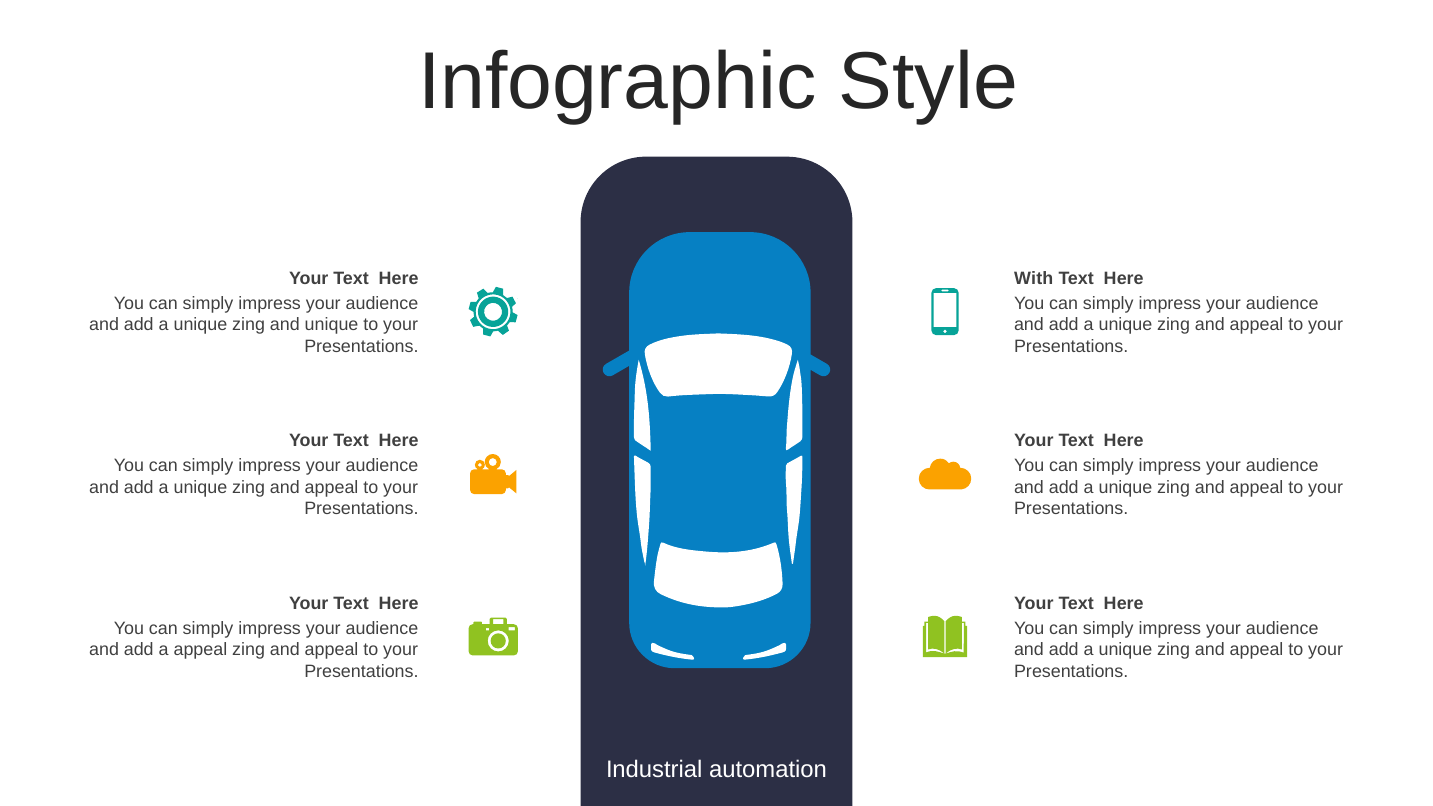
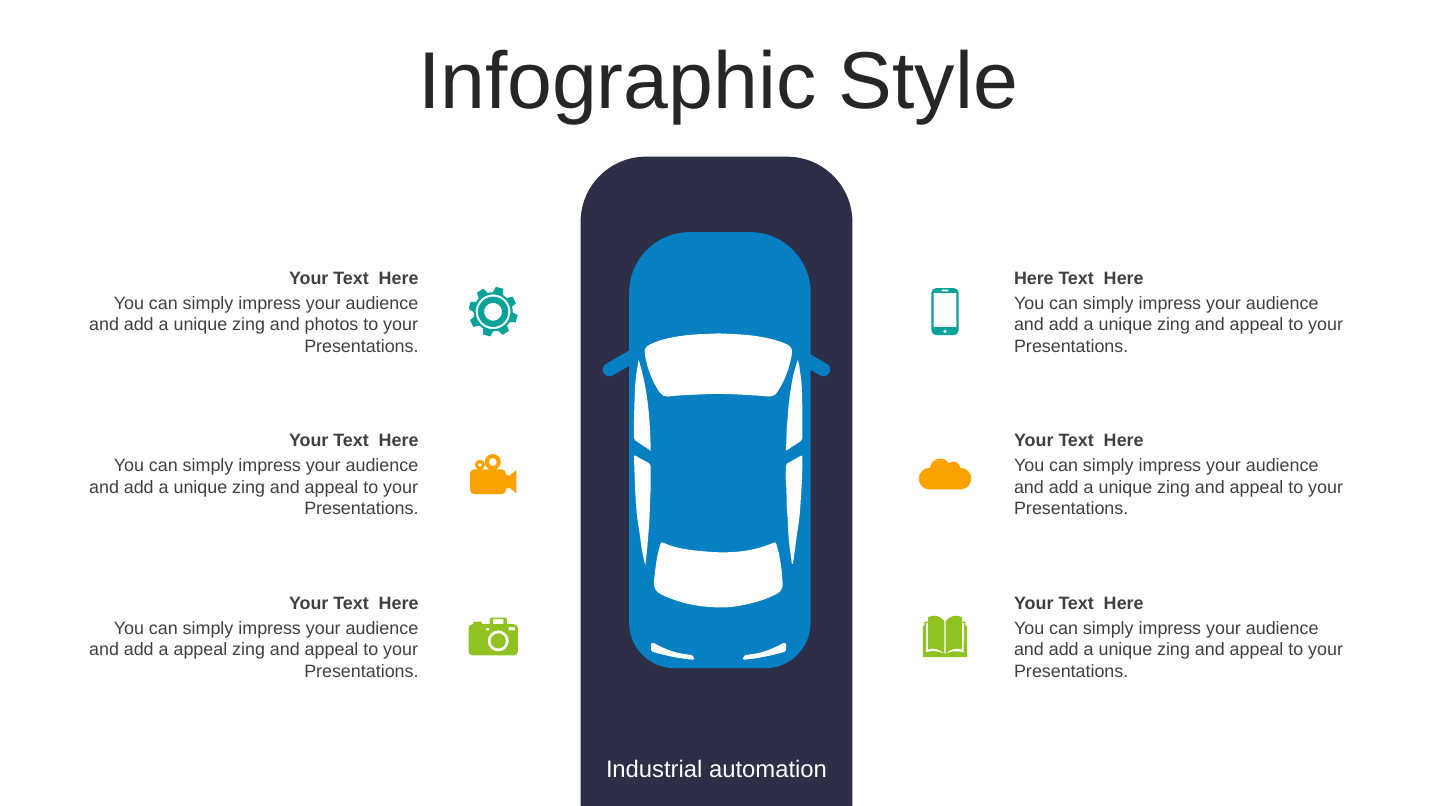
With at (1034, 278): With -> Here
and unique: unique -> photos
